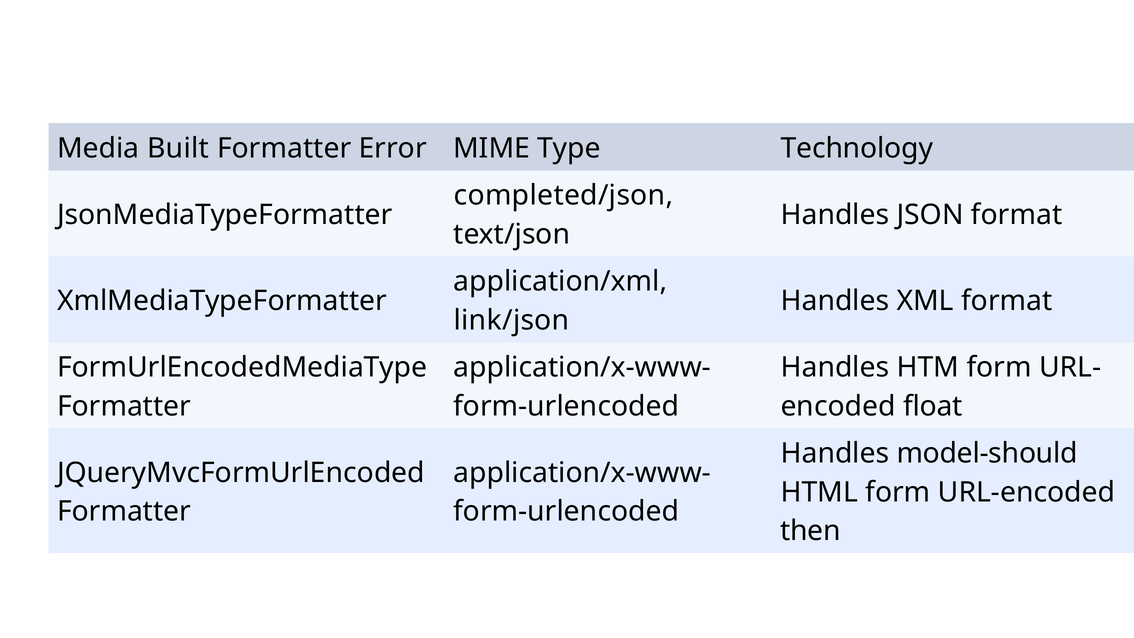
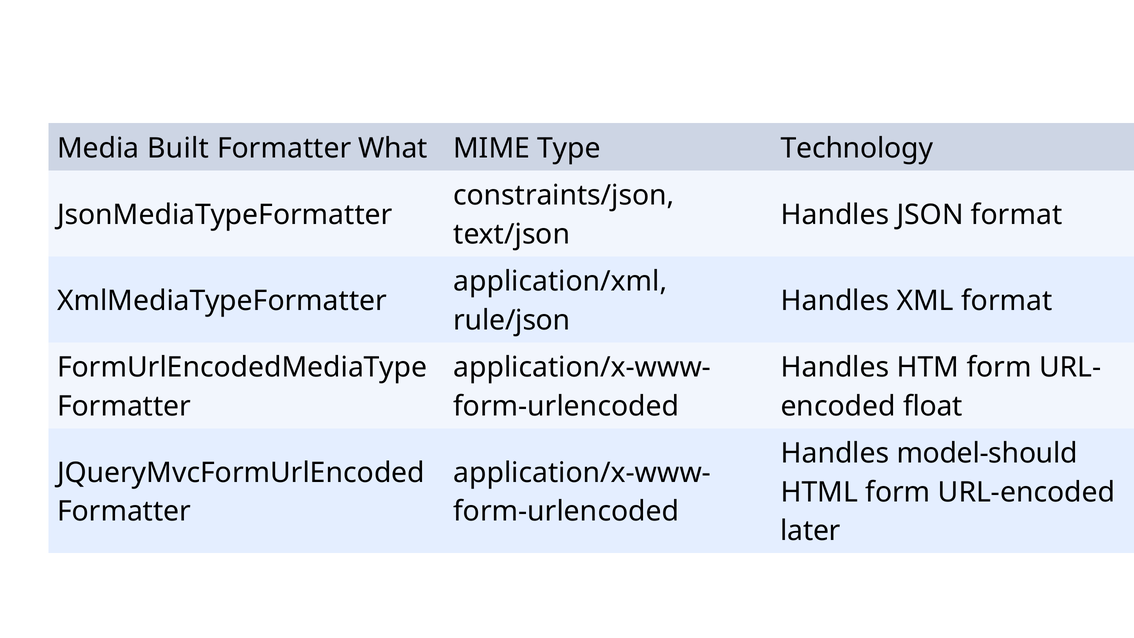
Error: Error -> What
completed/json: completed/json -> constraints/json
link/json: link/json -> rule/json
then: then -> later
